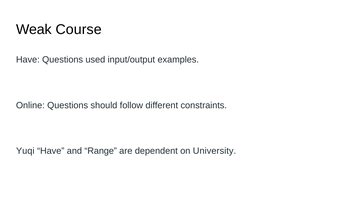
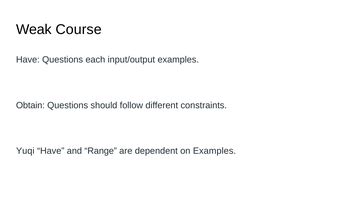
used: used -> each
Online: Online -> Obtain
on University: University -> Examples
